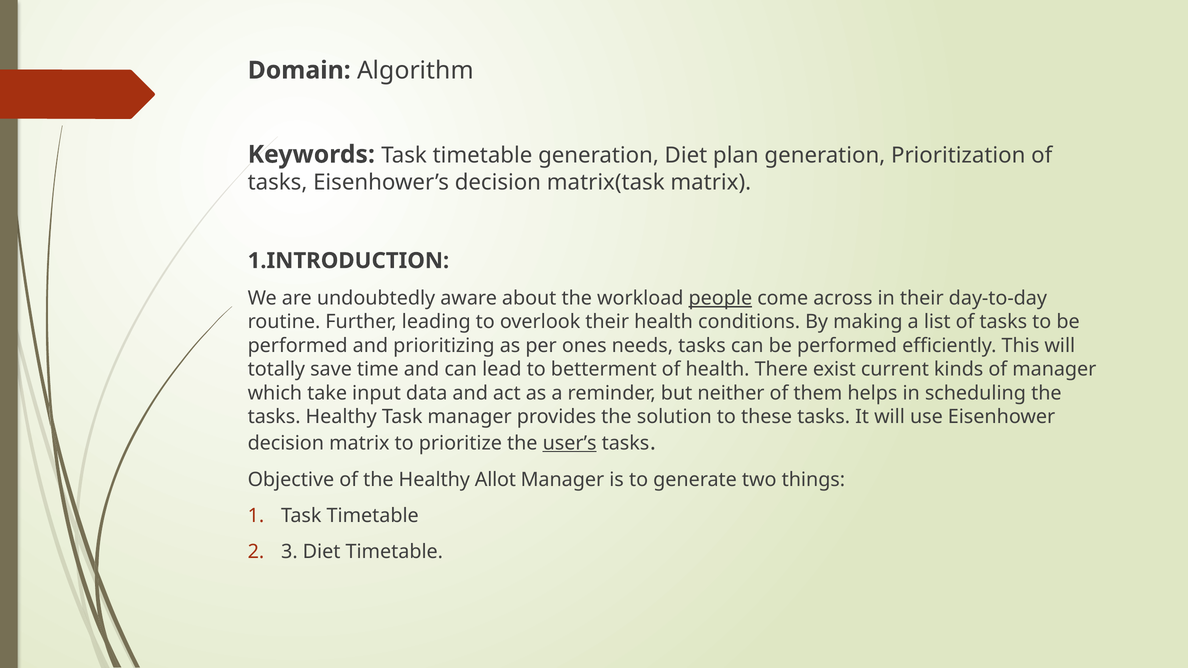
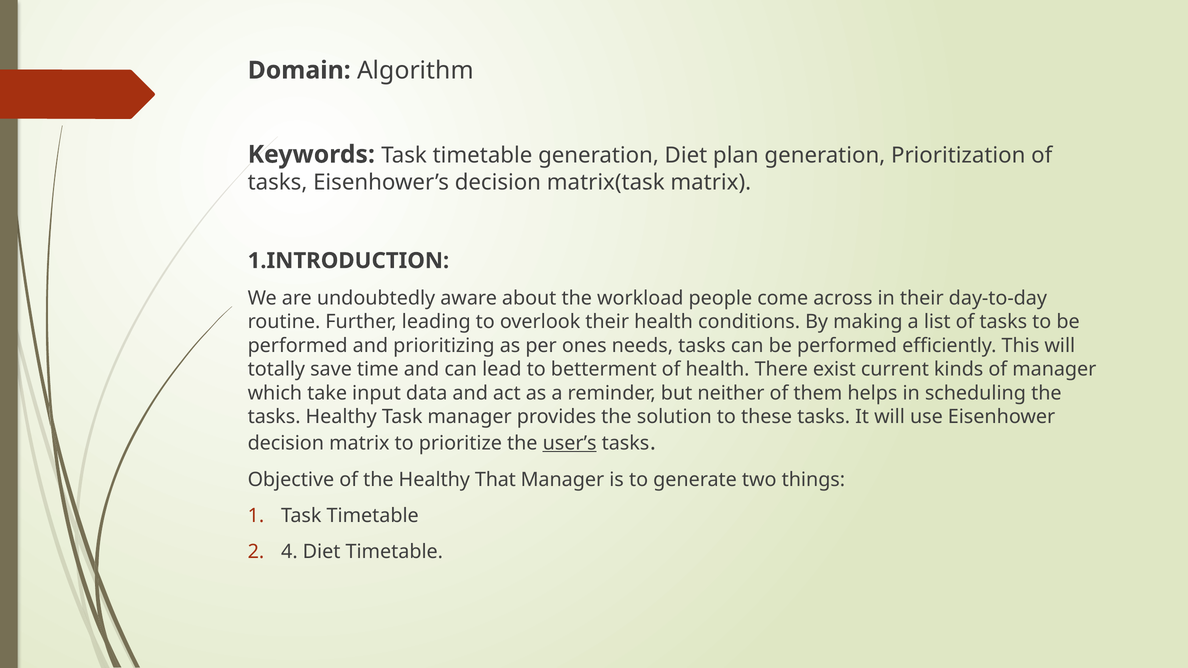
people underline: present -> none
Allot: Allot -> That
3: 3 -> 4
